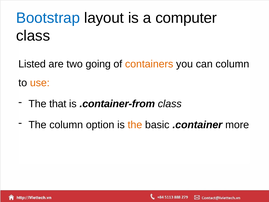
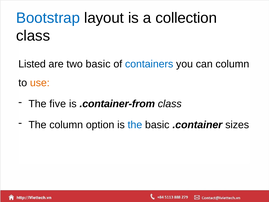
computer: computer -> collection
two going: going -> basic
containers colour: orange -> blue
that: that -> five
the at (135, 125) colour: orange -> blue
more: more -> sizes
